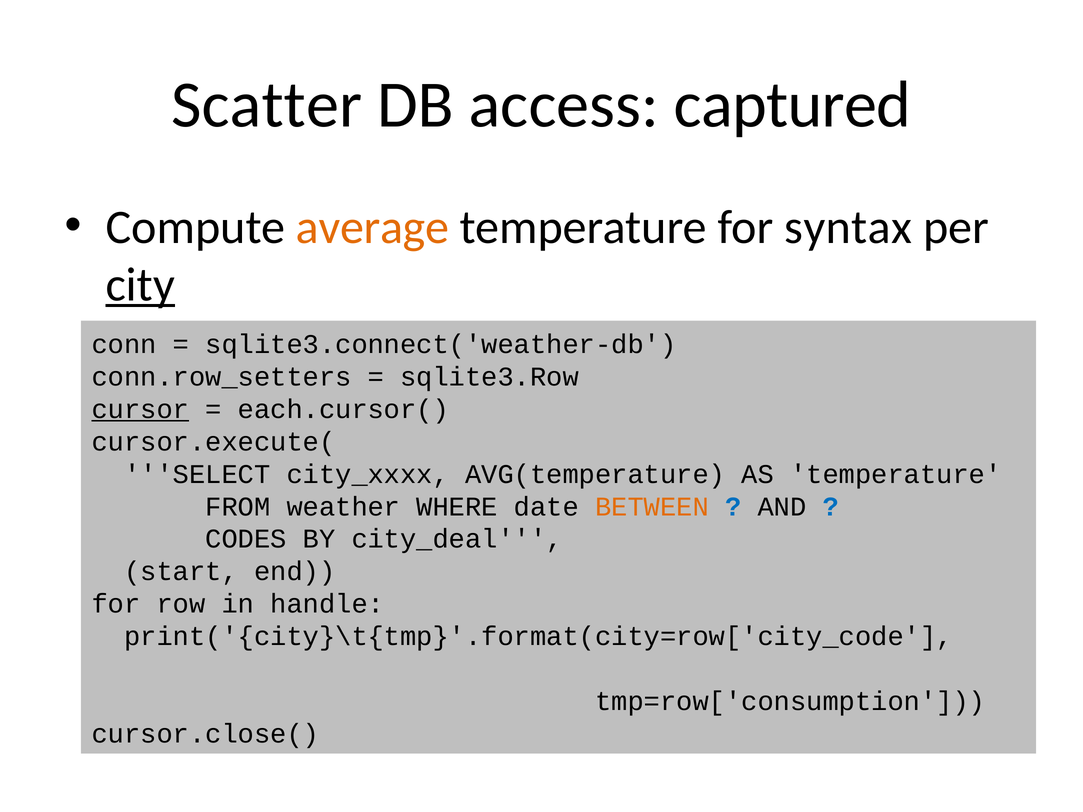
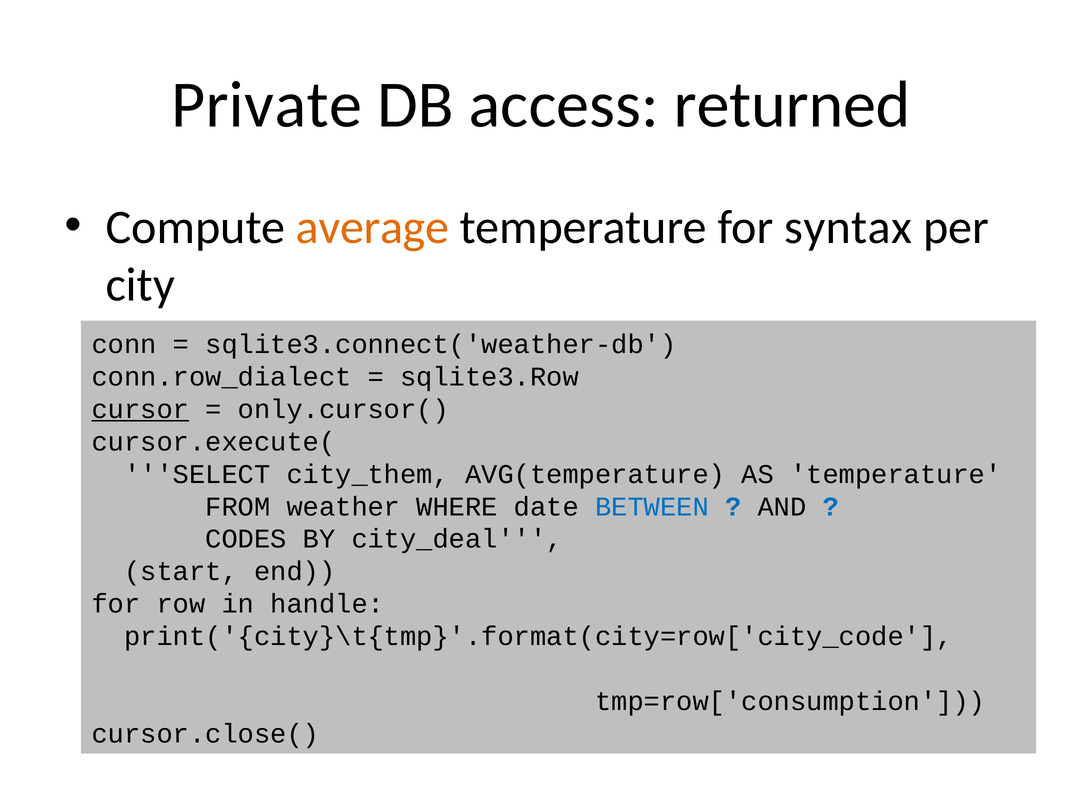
Scatter: Scatter -> Private
captured: captured -> returned
city underline: present -> none
conn.row_setters: conn.row_setters -> conn.row_dialect
each.cursor(: each.cursor( -> only.cursor(
city_xxxx: city_xxxx -> city_them
BETWEEN colour: orange -> blue
